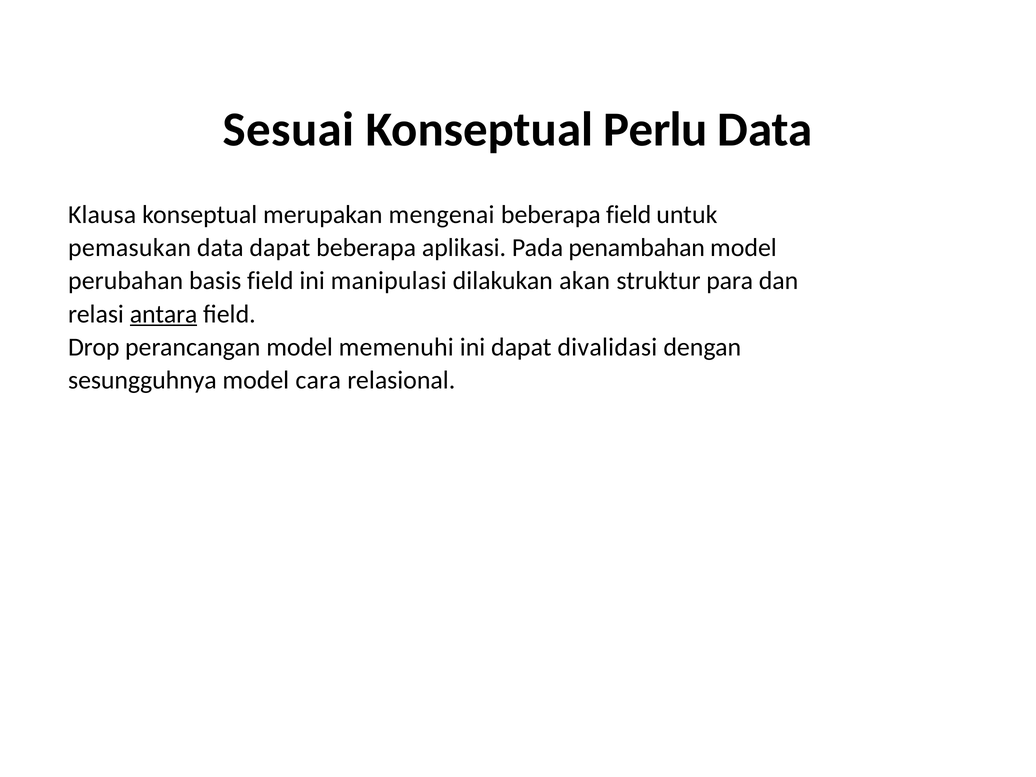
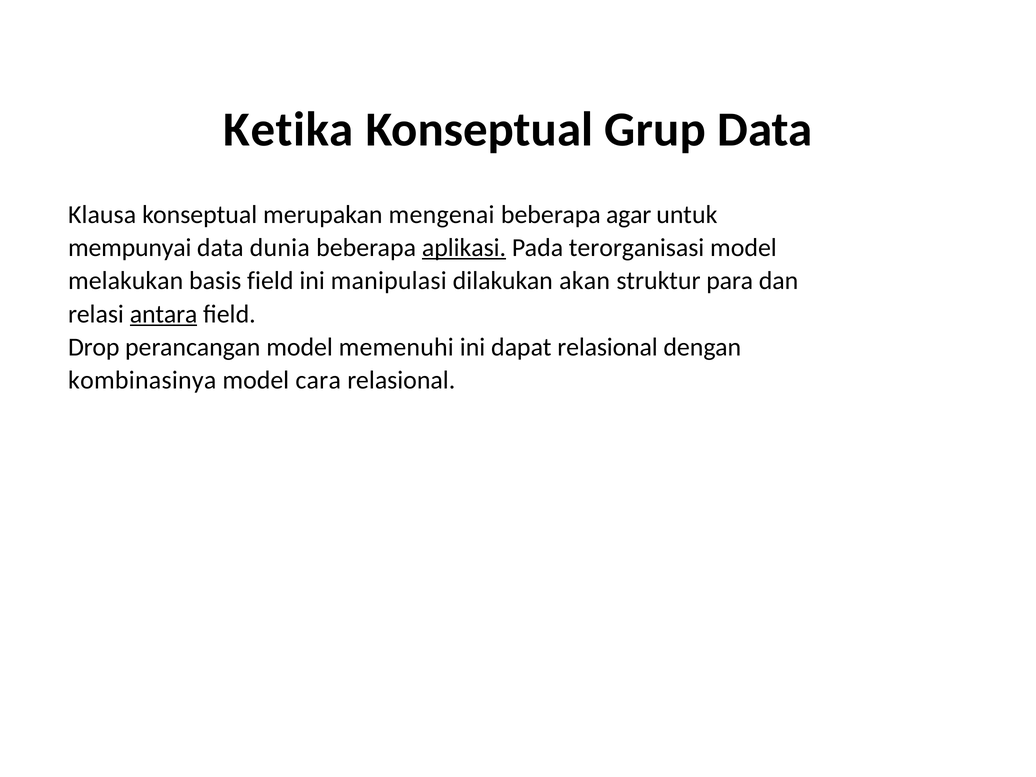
Sesuai: Sesuai -> Ketika
Perlu: Perlu -> Grup
beberapa field: field -> agar
pemasukan: pemasukan -> mempunyai
data dapat: dapat -> dunia
aplikasi underline: none -> present
penambahan: penambahan -> terorganisasi
perubahan: perubahan -> melakukan
dapat divalidasi: divalidasi -> relasional
sesungguhnya: sesungguhnya -> kombinasinya
